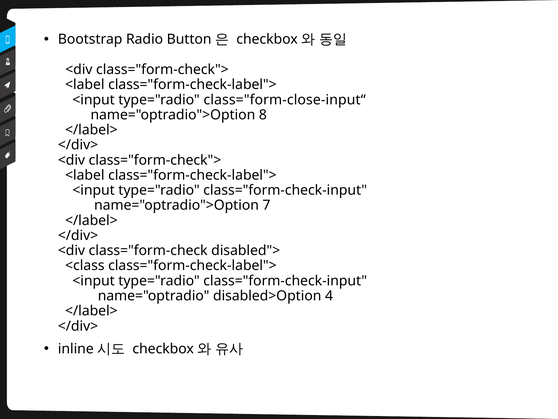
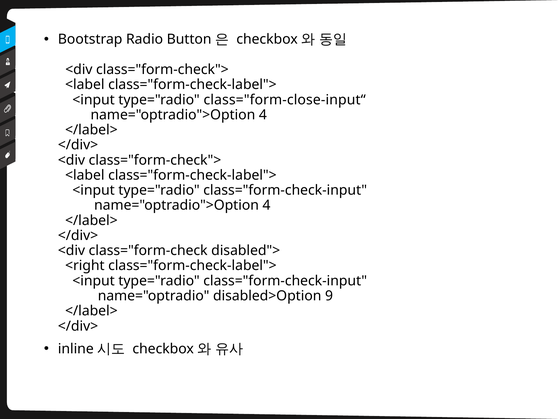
8 at (263, 115): 8 -> 4
7 at (266, 205): 7 -> 4
<class: <class -> <right
4: 4 -> 9
